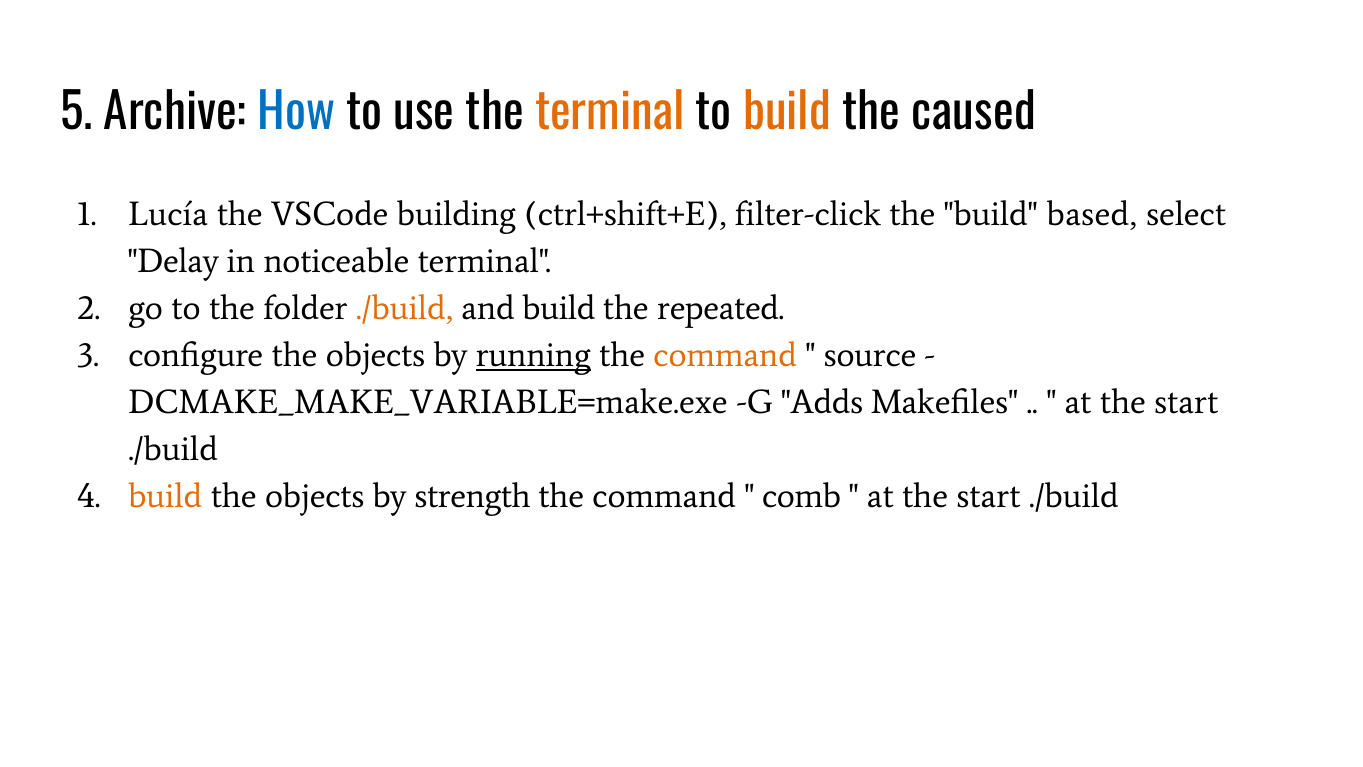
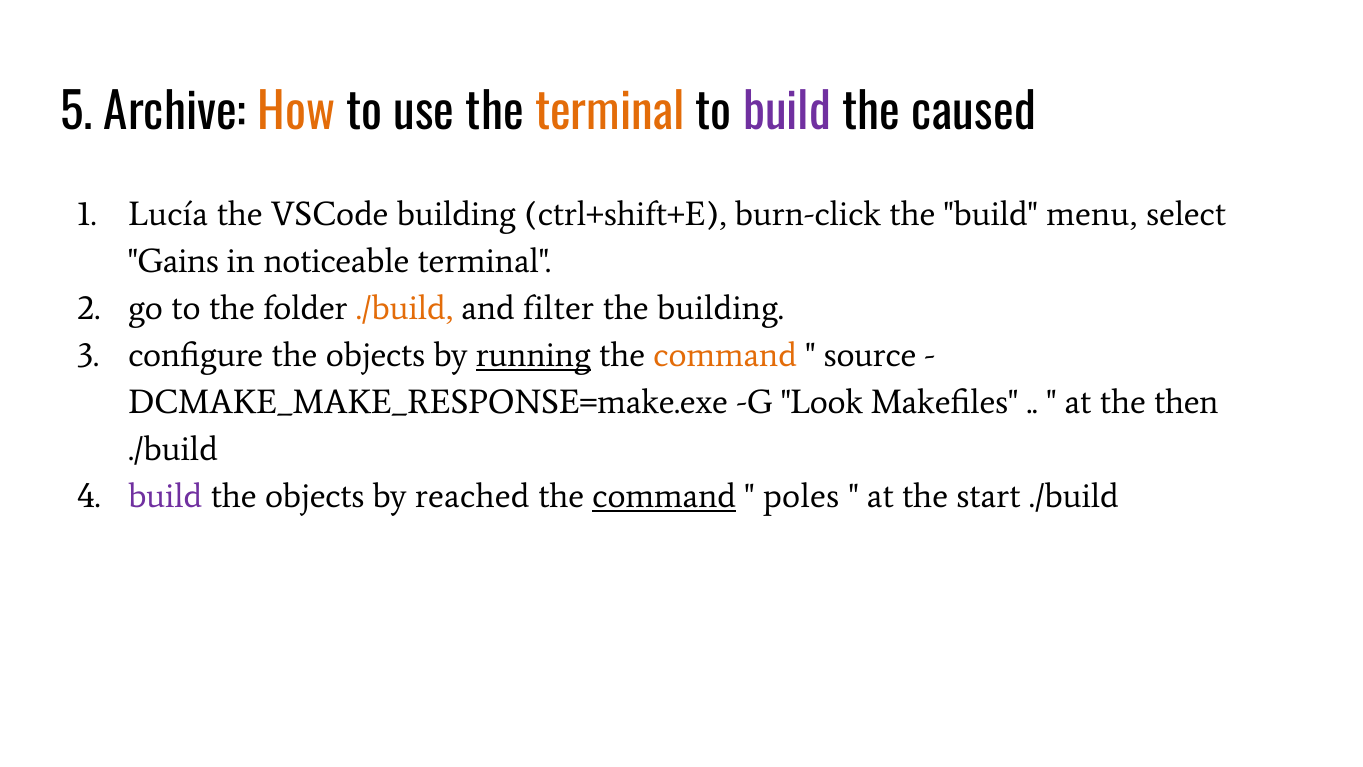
How colour: blue -> orange
build at (787, 113) colour: orange -> purple
filter-click: filter-click -> burn-click
based: based -> menu
Delay: Delay -> Gains
and build: build -> filter
the repeated: repeated -> building
DCMAKE_MAKE_VARIABLE=make.exe: DCMAKE_MAKE_VARIABLE=make.exe -> DCMAKE_MAKE_RESPONSE=make.exe
Adds: Adds -> Look
start at (1186, 402): start -> then
build at (165, 496) colour: orange -> purple
strength: strength -> reached
command at (664, 496) underline: none -> present
comb: comb -> poles
